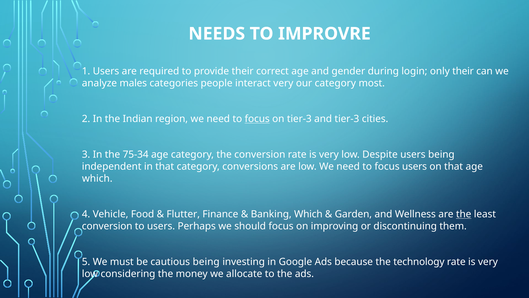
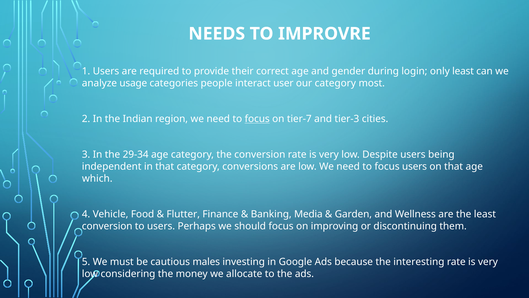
only their: their -> least
males: males -> usage
interact very: very -> user
on tier-3: tier-3 -> tier-7
75-34: 75-34 -> 29-34
Banking Which: Which -> Media
the at (464, 214) underline: present -> none
cautious being: being -> males
technology: technology -> interesting
